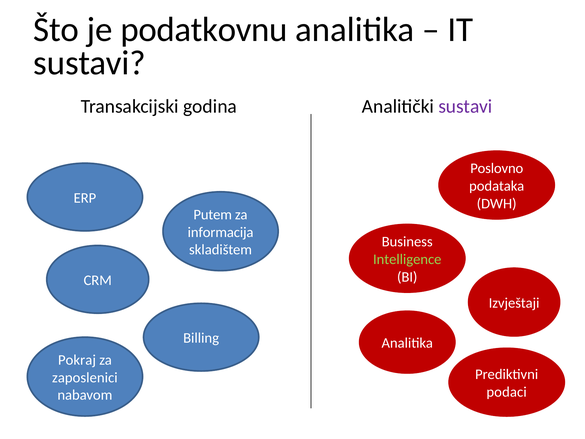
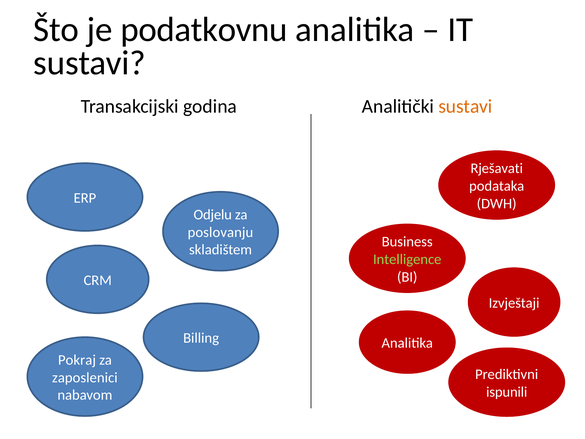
sustavi at (465, 106) colour: purple -> orange
Poslovno: Poslovno -> Rješavati
Putem: Putem -> Odjelu
informacija: informacija -> poslovanju
podaci: podaci -> ispunili
